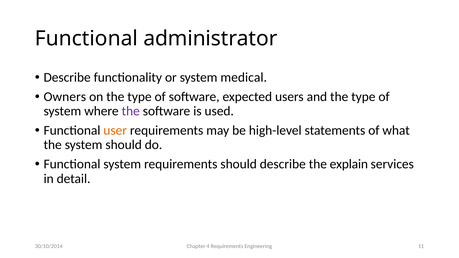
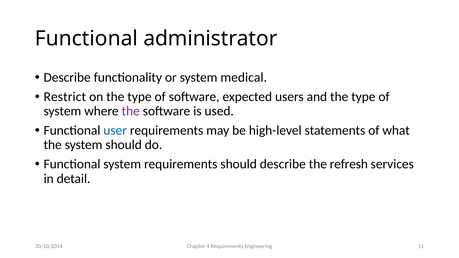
Owners: Owners -> Restrict
user colour: orange -> blue
explain: explain -> refresh
